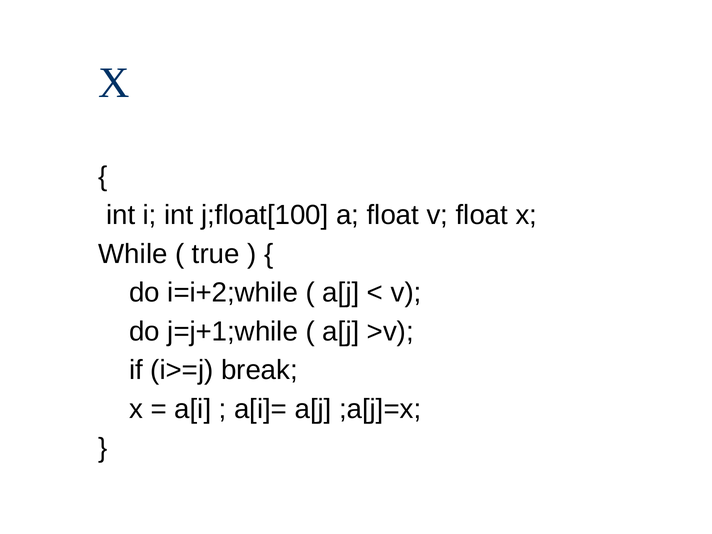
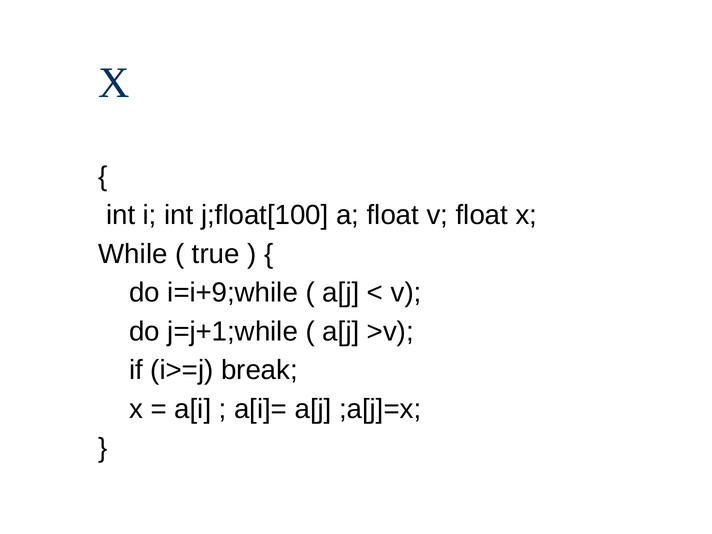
i=i+2;while: i=i+2;while -> i=i+9;while
